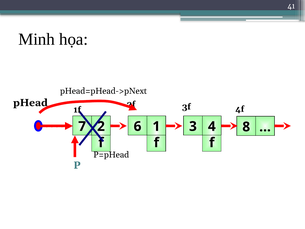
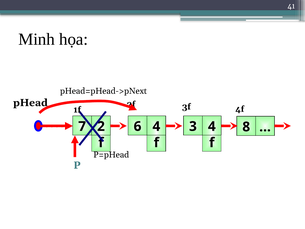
1 at (156, 126): 1 -> 4
